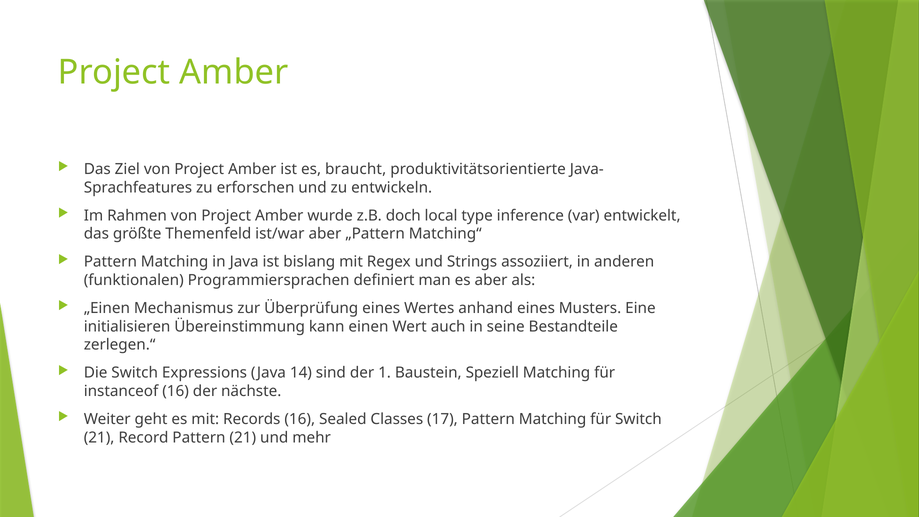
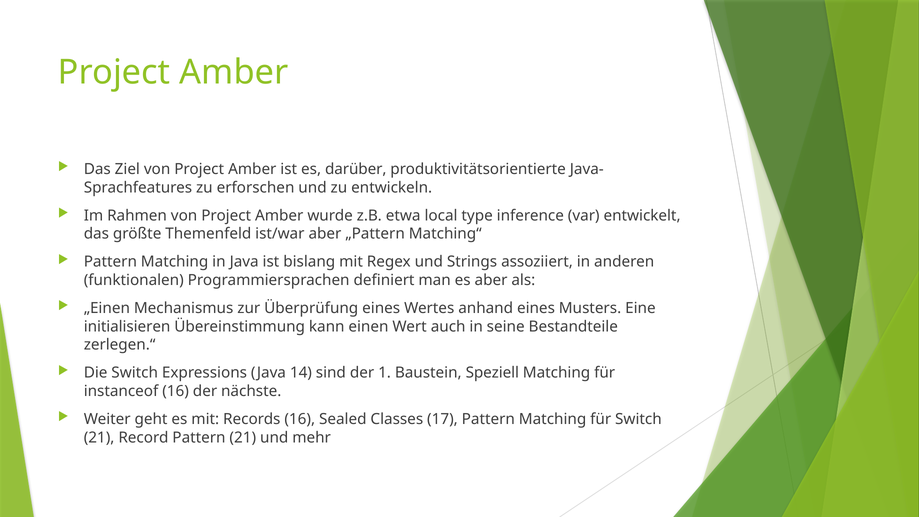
braucht: braucht -> darüber
doch: doch -> etwa
